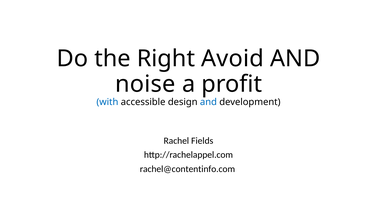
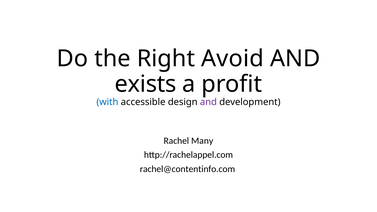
noise: noise -> exists
and at (208, 102) colour: blue -> purple
Fields: Fields -> Many
